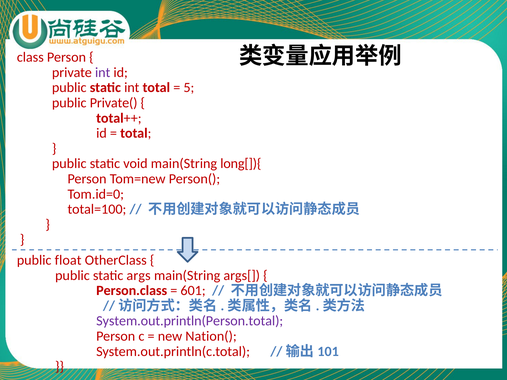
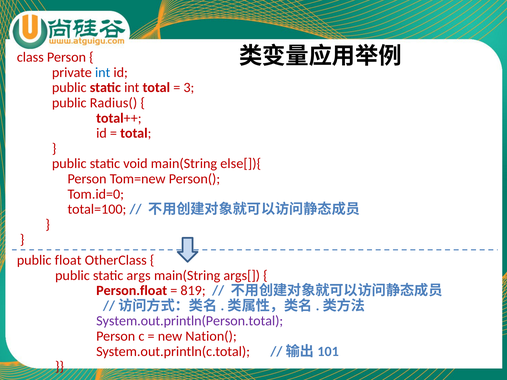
int at (103, 73) colour: purple -> blue
5: 5 -> 3
Private(: Private( -> Radius(
long[]){: long[]){ -> else[]){
Person.class: Person.class -> Person.float
601: 601 -> 819
